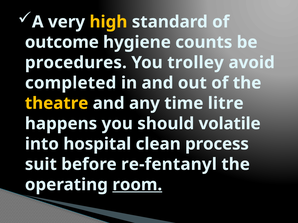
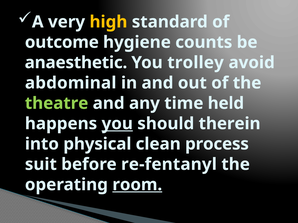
procedures: procedures -> anaesthetic
completed: completed -> abdominal
theatre colour: yellow -> light green
litre: litre -> held
you at (117, 124) underline: none -> present
volatile: volatile -> therein
hospital: hospital -> physical
